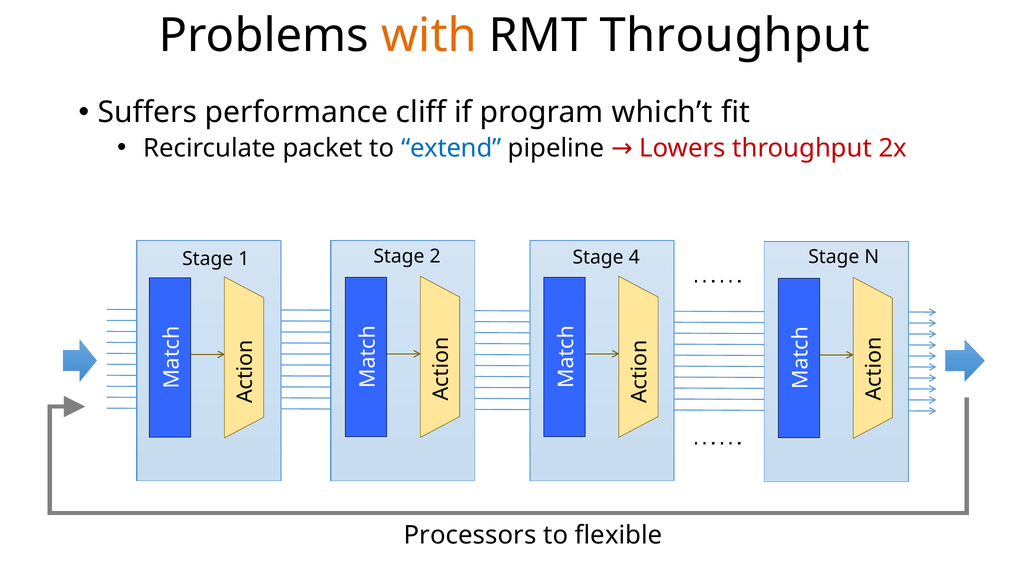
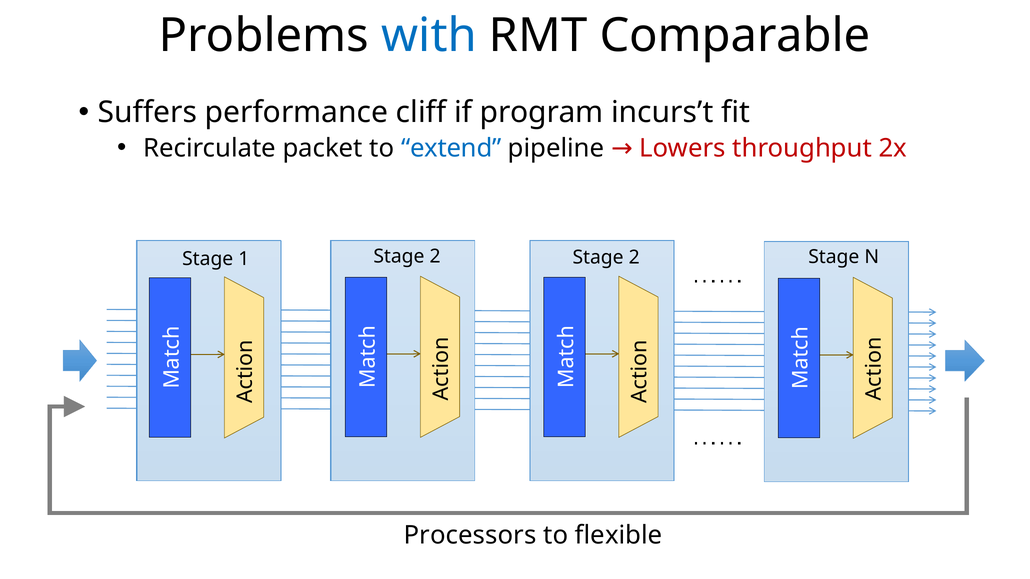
with colour: orange -> blue
RMT Throughput: Throughput -> Comparable
which’t: which’t -> incurs’t
2 Stage 4: 4 -> 2
